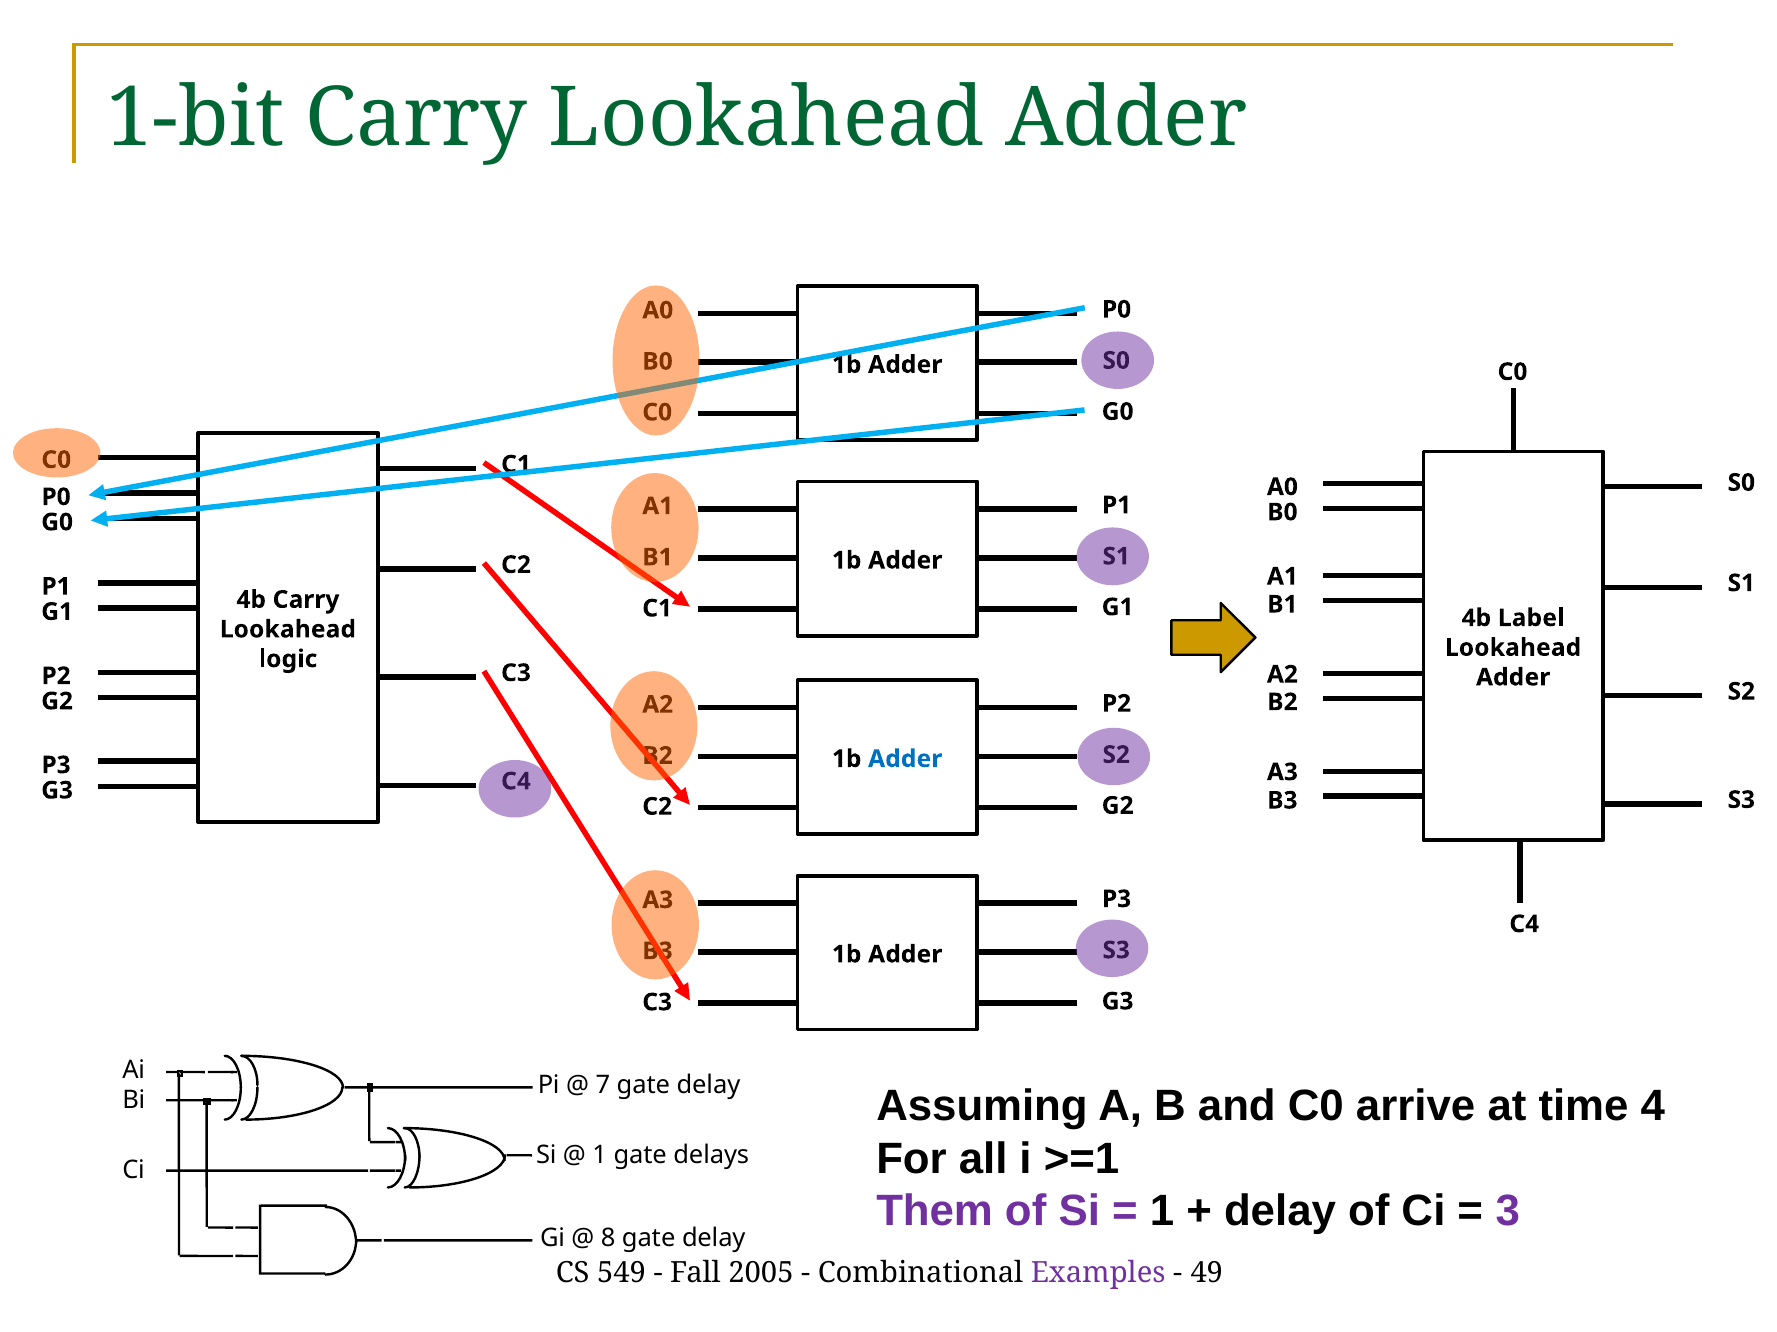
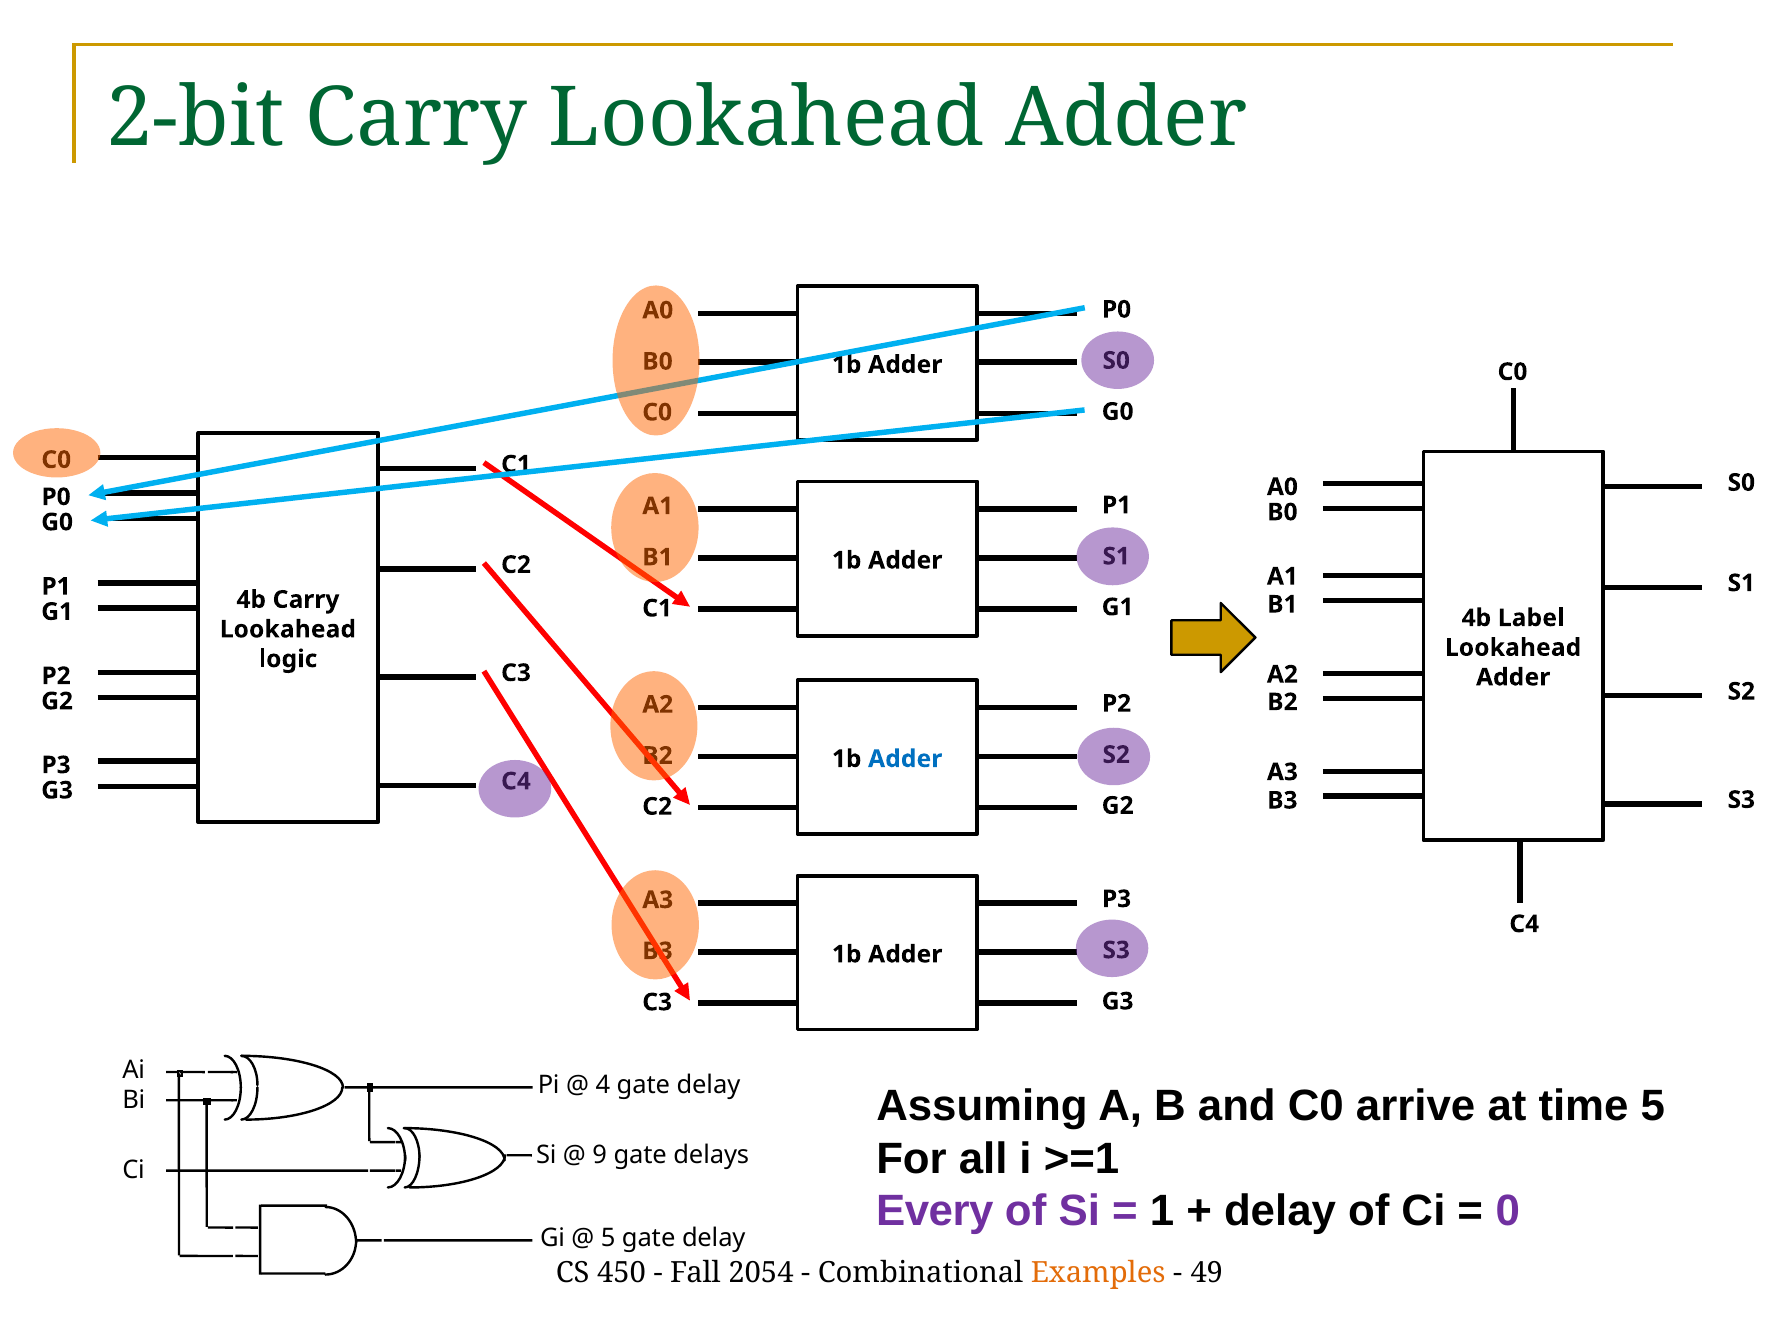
1-bit: 1-bit -> 2-bit
7: 7 -> 4
time 4: 4 -> 5
1 at (600, 1155): 1 -> 9
Them: Them -> Every
3: 3 -> 0
8 at (608, 1238): 8 -> 5
549: 549 -> 450
2005: 2005 -> 2054
Examples colour: purple -> orange
